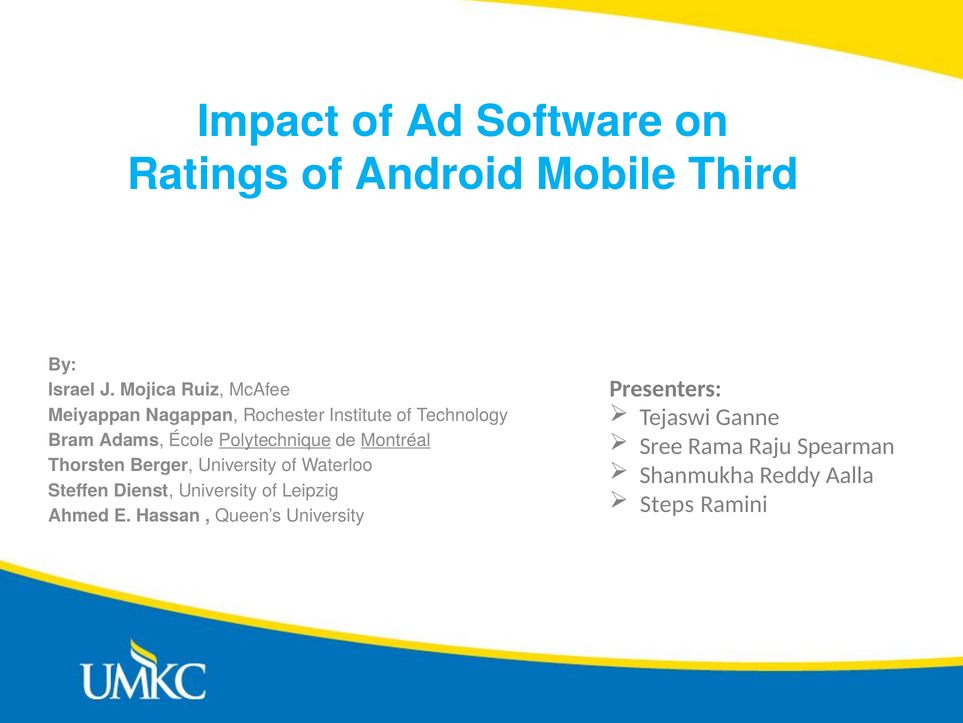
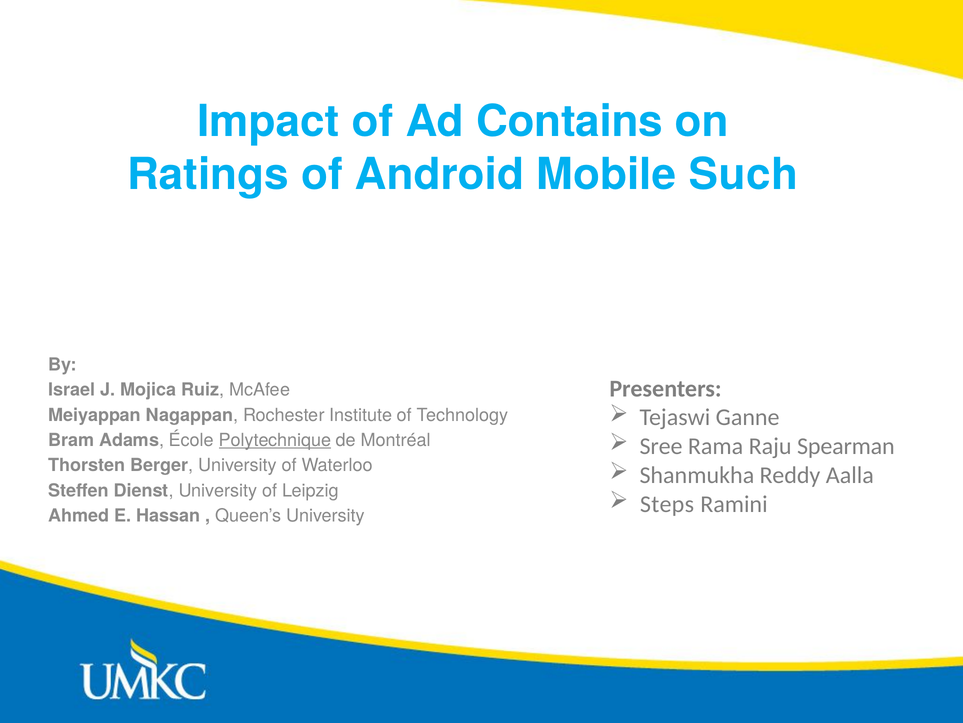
Software: Software -> Contains
Third: Third -> Such
Montréal underline: present -> none
